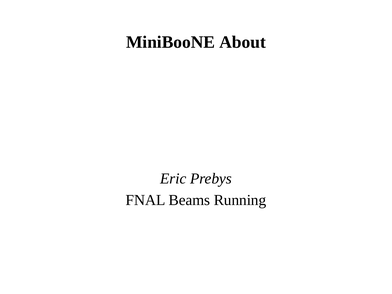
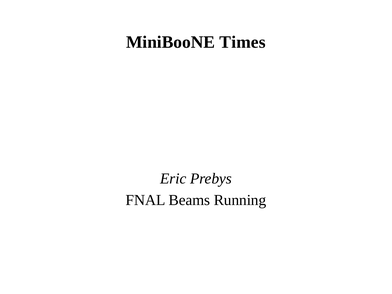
About: About -> Times
